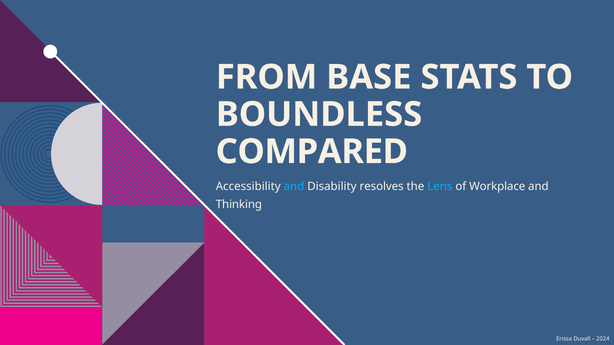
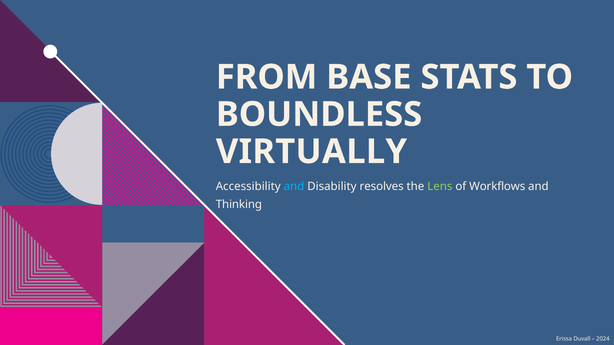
COMPARED: COMPARED -> VIRTUALLY
Lens colour: light blue -> light green
Workplace: Workplace -> Workflows
